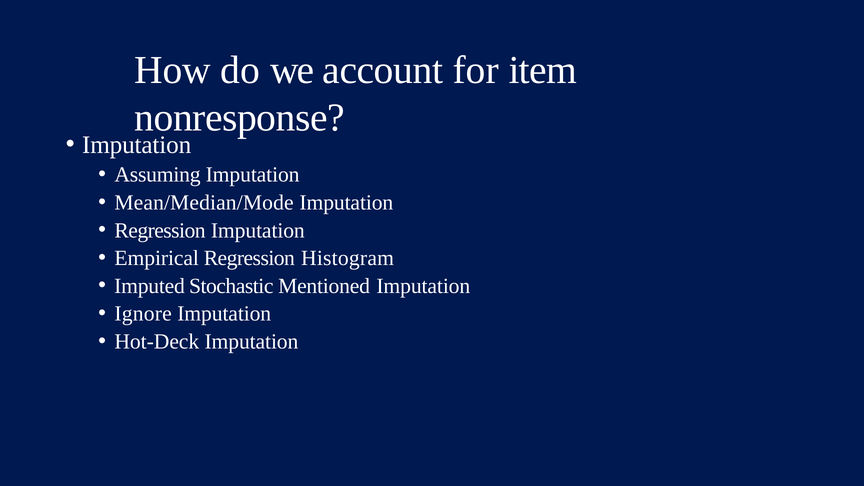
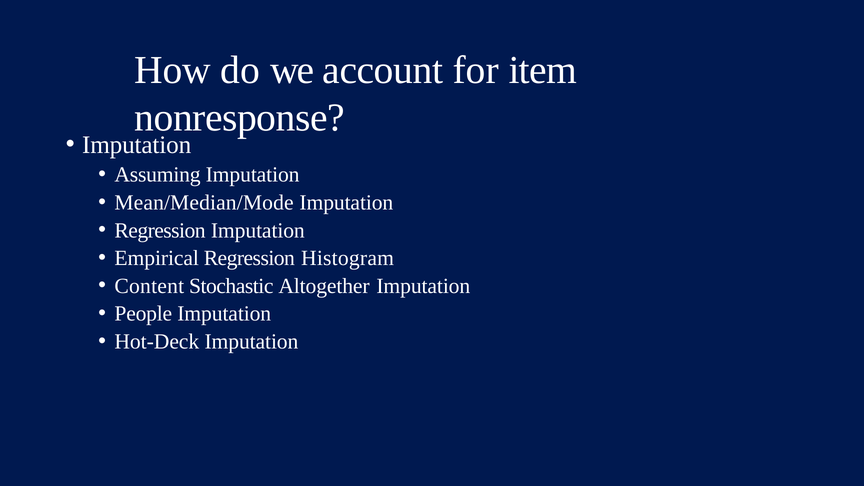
Imputed: Imputed -> Content
Mentioned: Mentioned -> Altogether
Ignore: Ignore -> People
